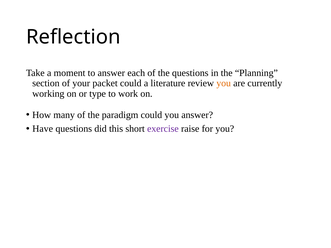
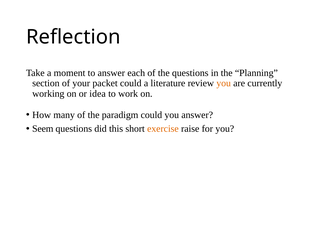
type: type -> idea
Have: Have -> Seem
exercise colour: purple -> orange
